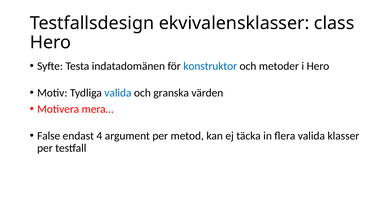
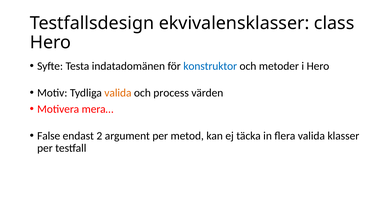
valida at (118, 93) colour: blue -> orange
granska: granska -> process
4: 4 -> 2
